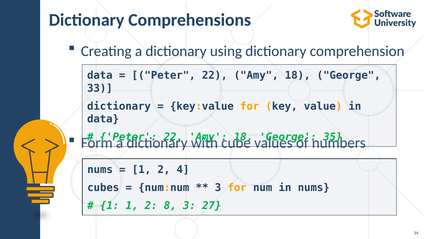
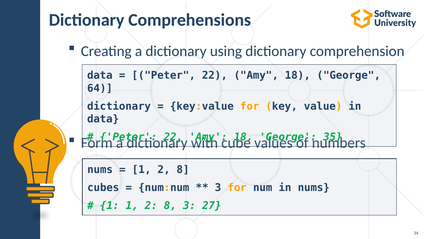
33: 33 -> 64
4 at (183, 169): 4 -> 8
